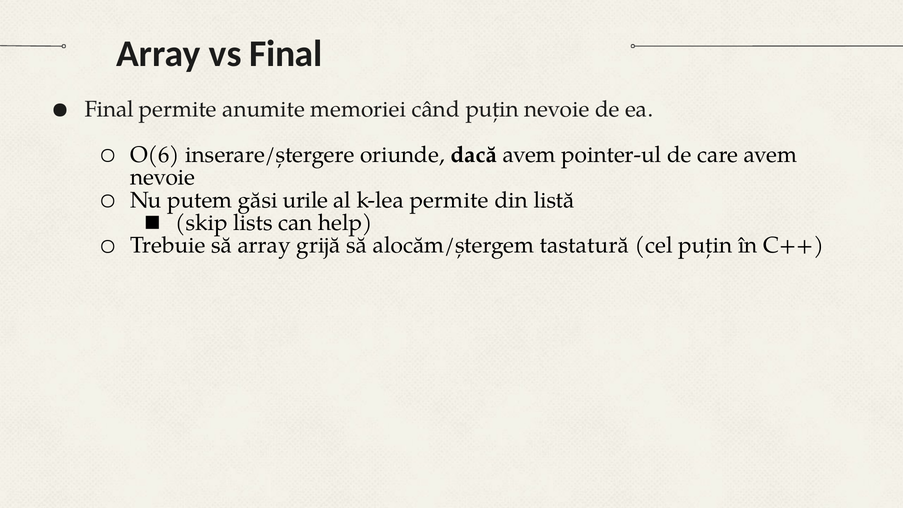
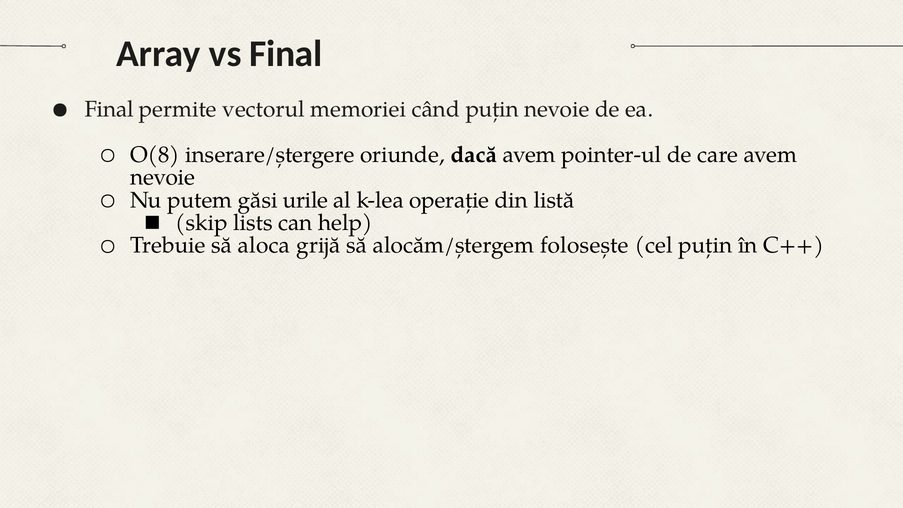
anumite: anumite -> vectorul
O(6: O(6 -> O(8
k-lea permite: permite -> operație
să array: array -> aloca
tastatură: tastatură -> folosește
